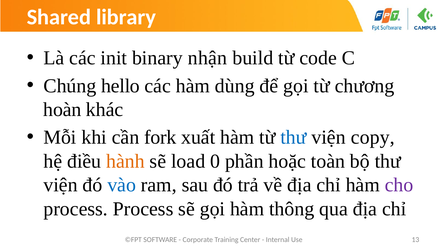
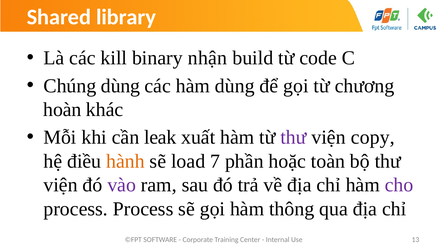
init: init -> kill
Chúng hello: hello -> dùng
fork: fork -> leak
thư at (294, 137) colour: blue -> purple
0: 0 -> 7
vào colour: blue -> purple
